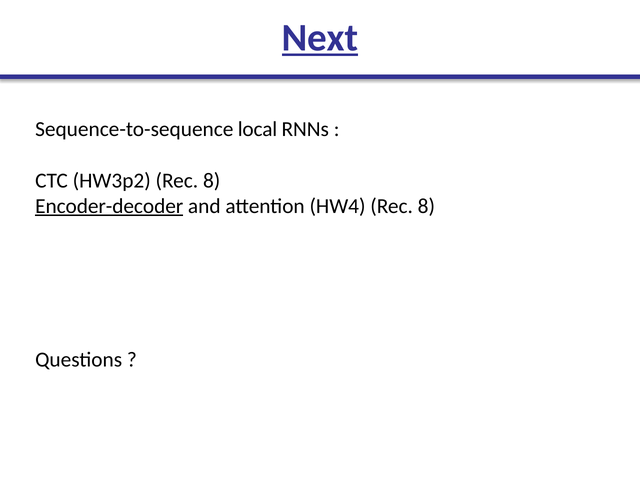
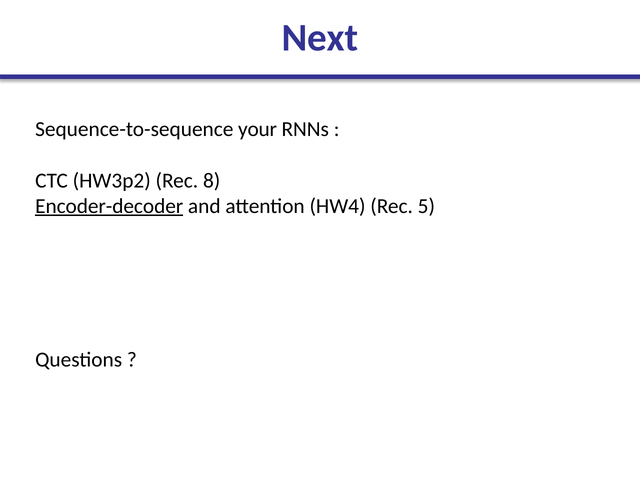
Next underline: present -> none
local: local -> your
HW4 Rec 8: 8 -> 5
